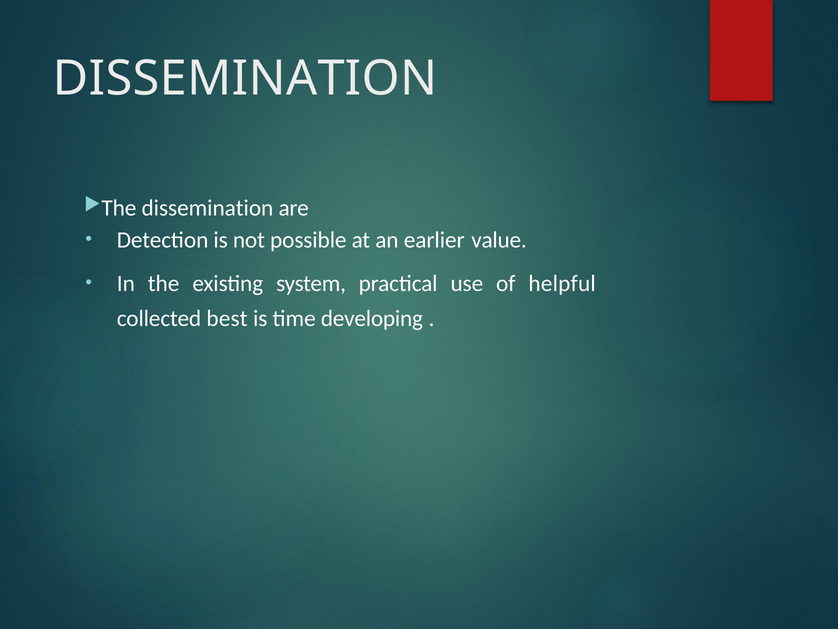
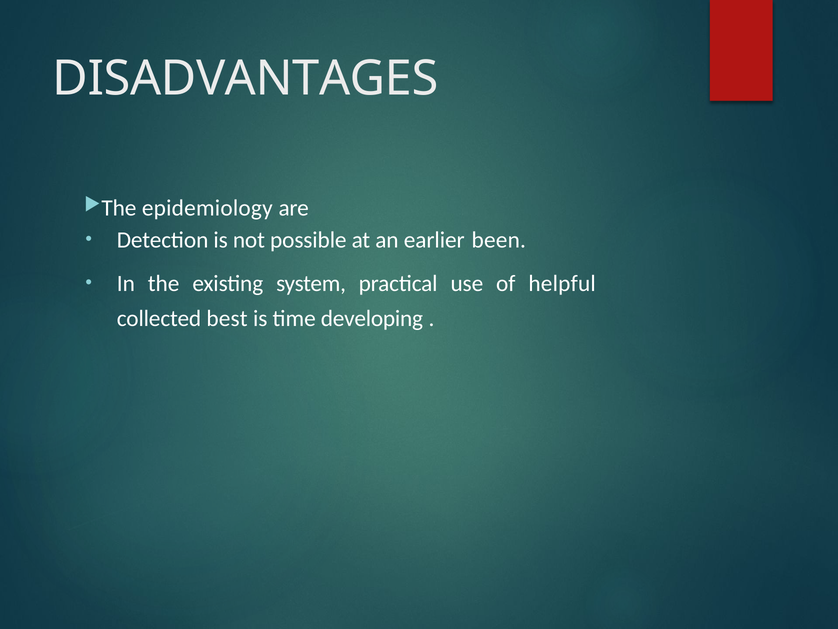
DISSEMINATION at (245, 78): DISSEMINATION -> DISADVANTAGES
dissemination at (207, 208): dissemination -> epidemiology
value: value -> been
